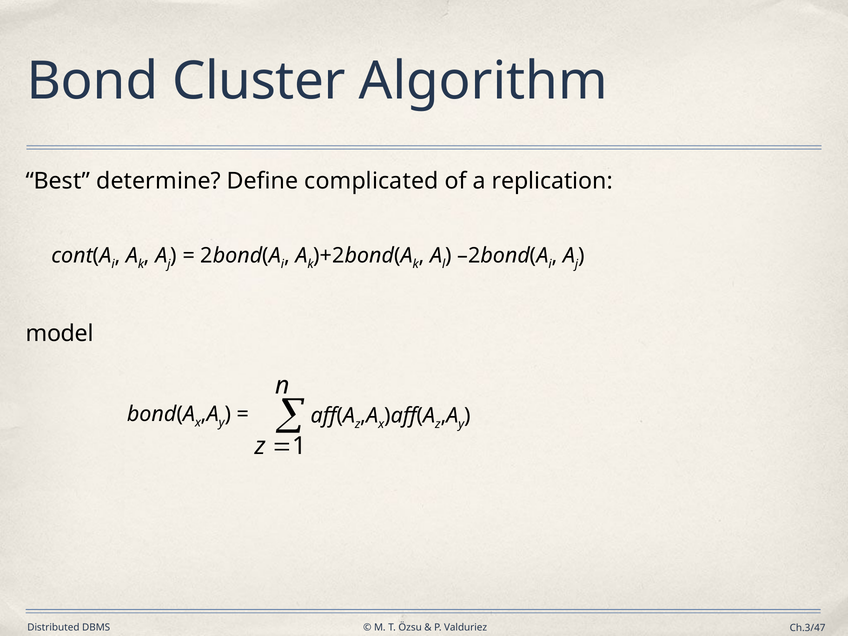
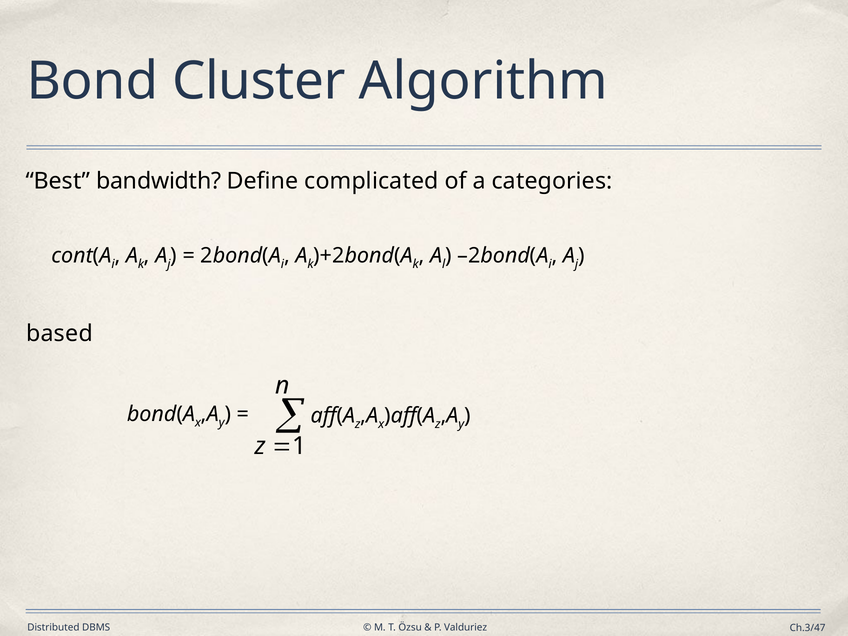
determine: determine -> bandwidth
replication: replication -> categories
model: model -> based
